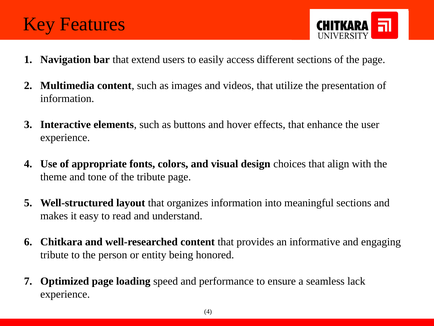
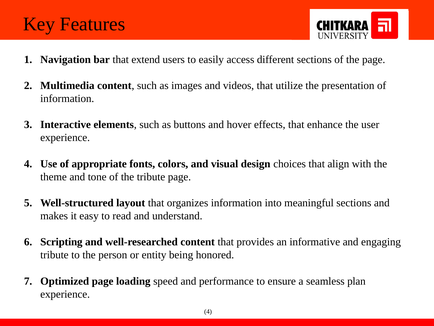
Chitkara: Chitkara -> Scripting
lack: lack -> plan
